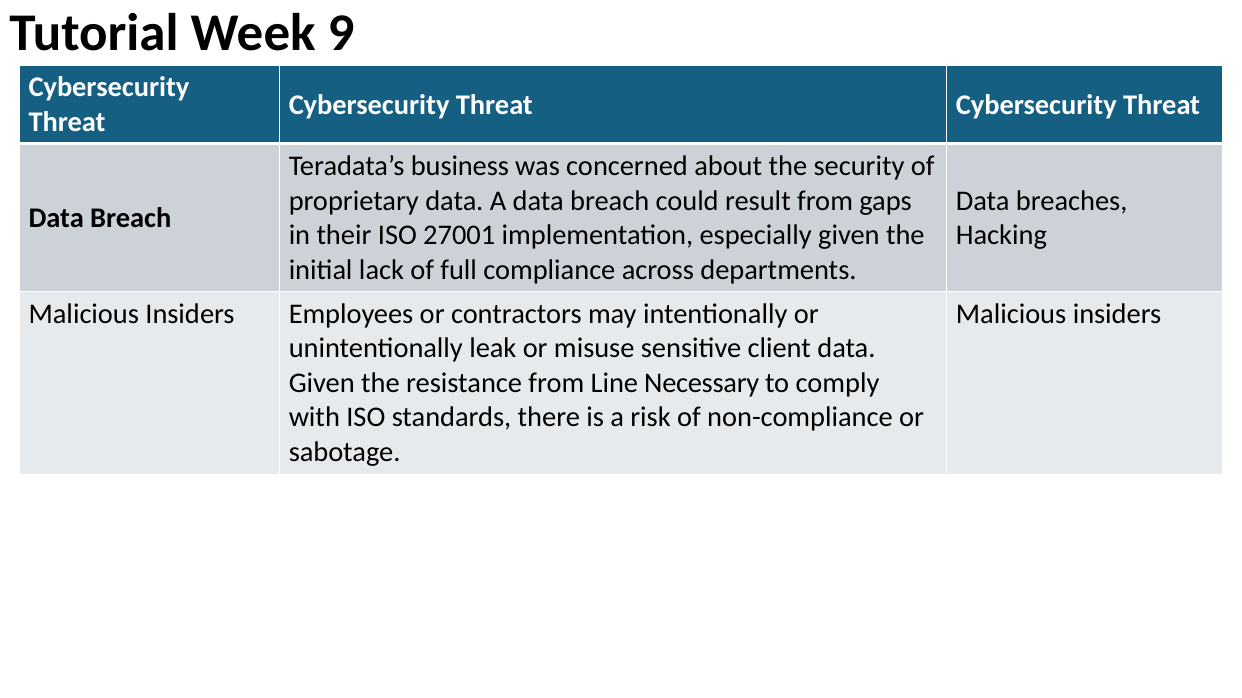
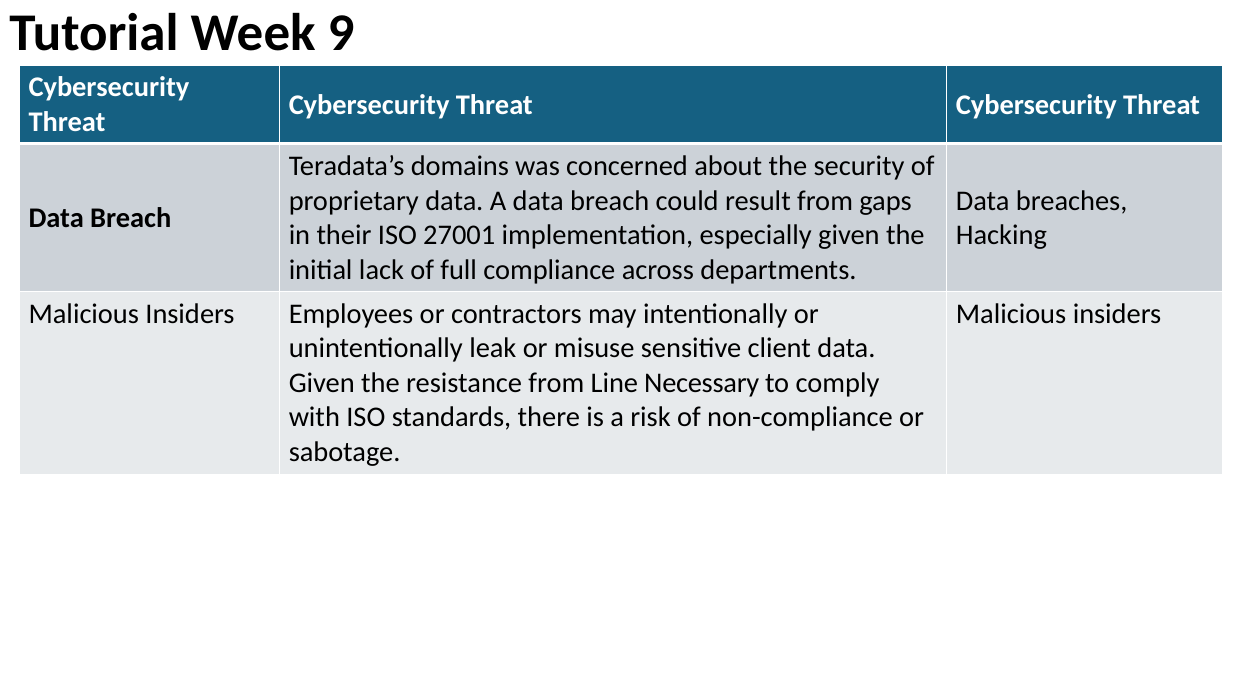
business: business -> domains
